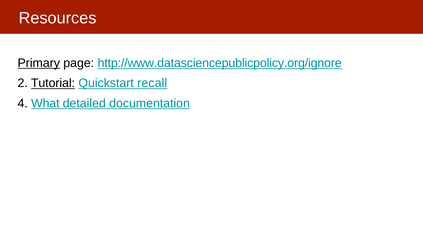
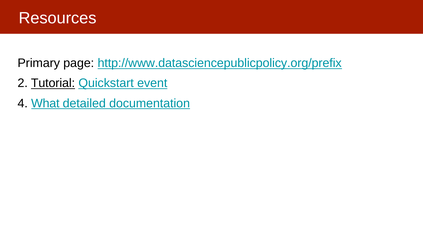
Primary underline: present -> none
http://www.datasciencepublicpolicy.org/ignore: http://www.datasciencepublicpolicy.org/ignore -> http://www.datasciencepublicpolicy.org/prefix
recall: recall -> event
